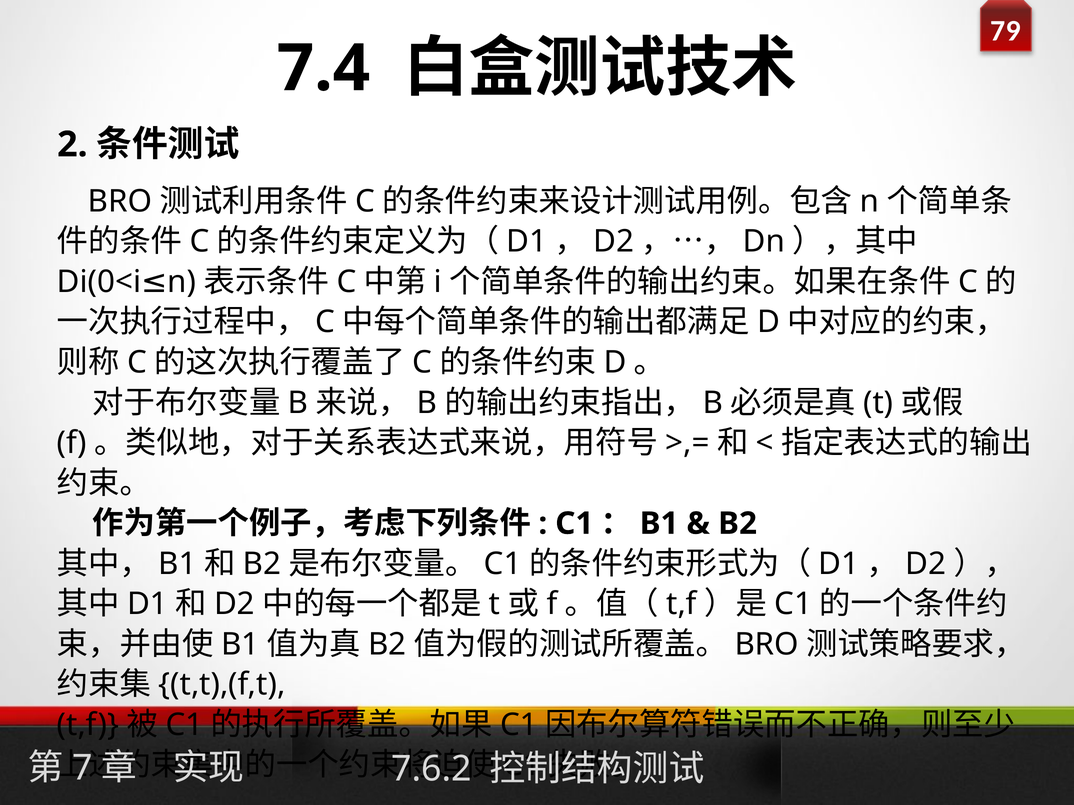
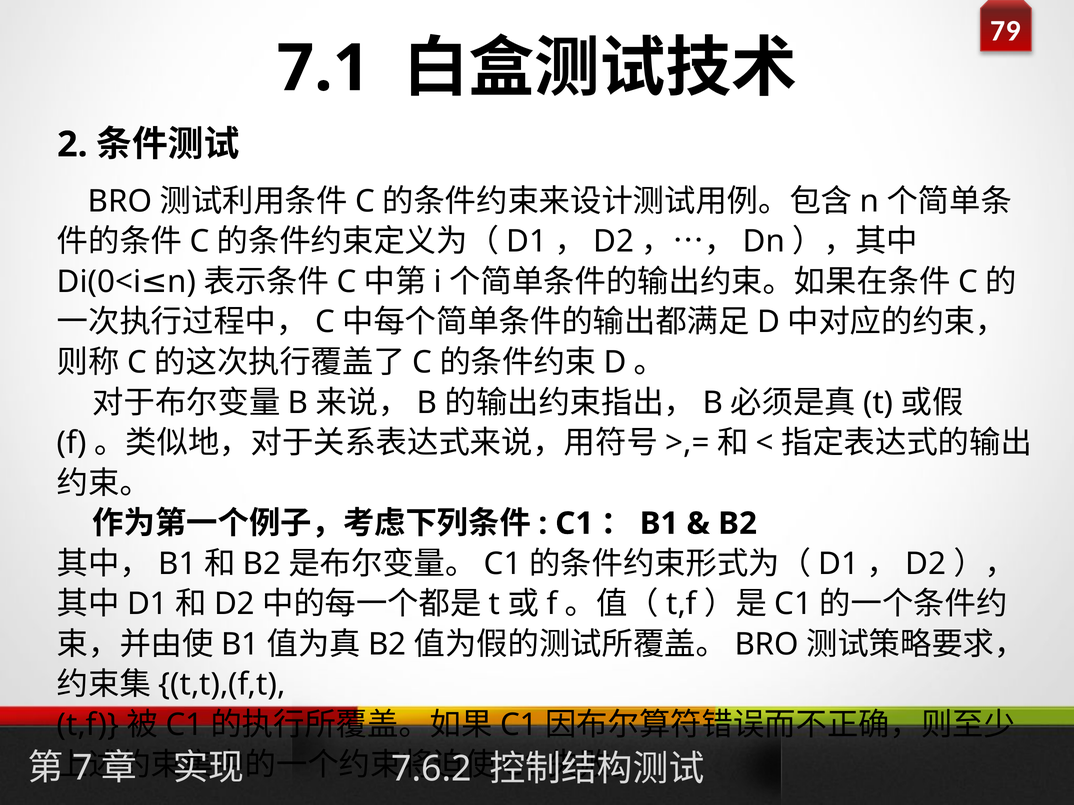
7.4: 7.4 -> 7.1
